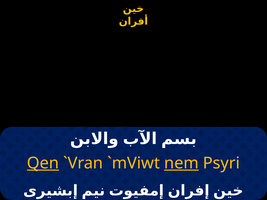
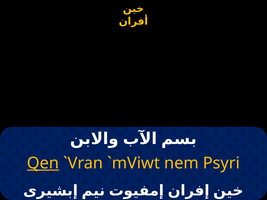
nem underline: present -> none
